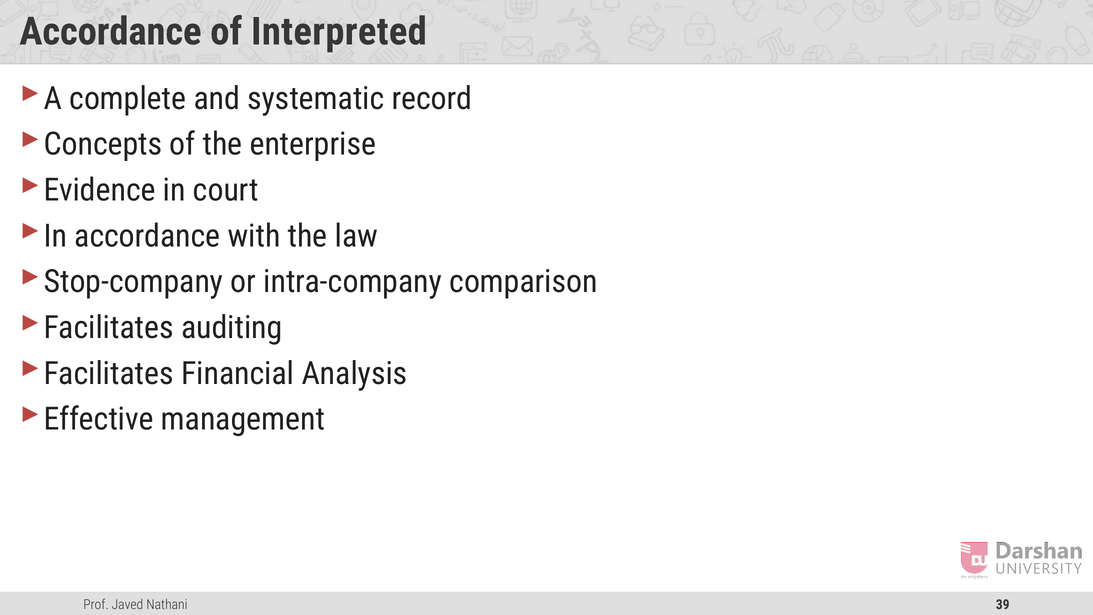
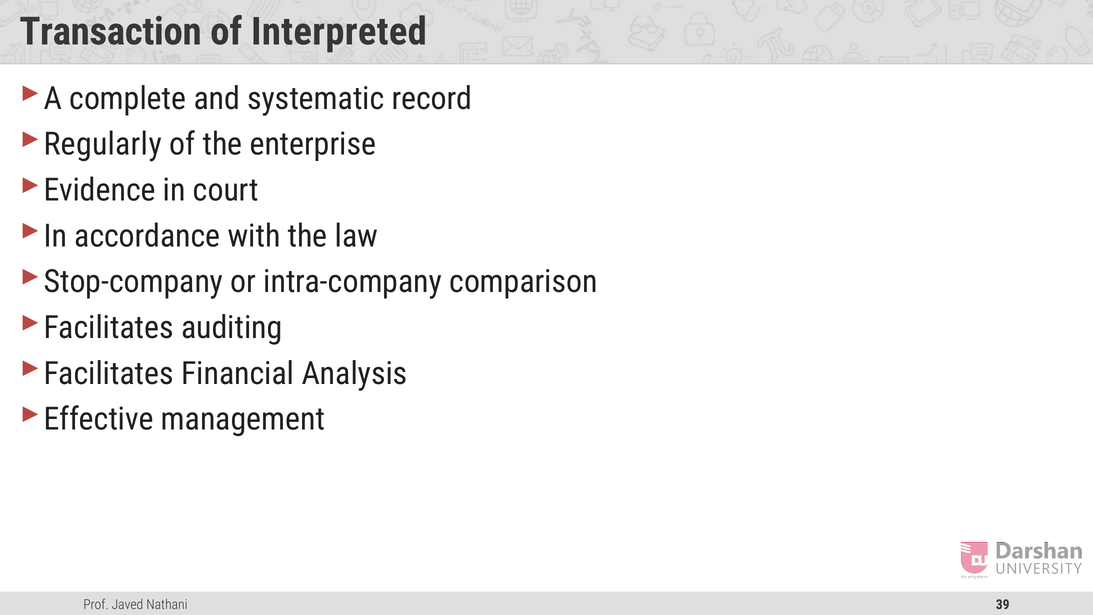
Accordance at (110, 32): Accordance -> Transaction
Concepts: Concepts -> Regularly
